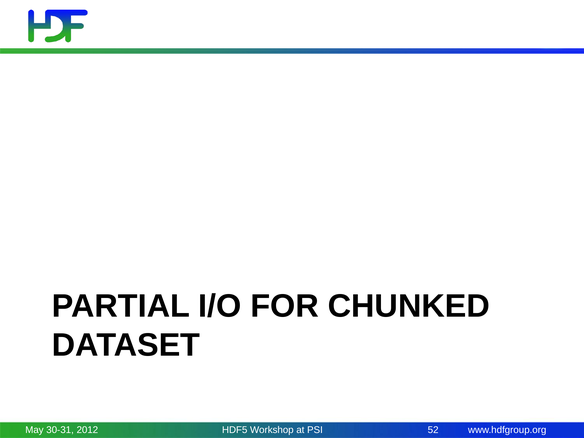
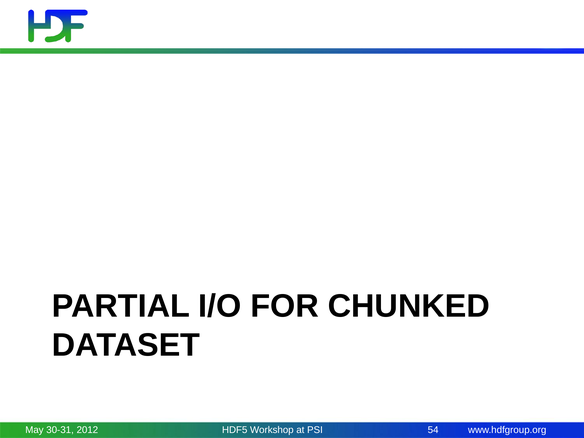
52: 52 -> 54
